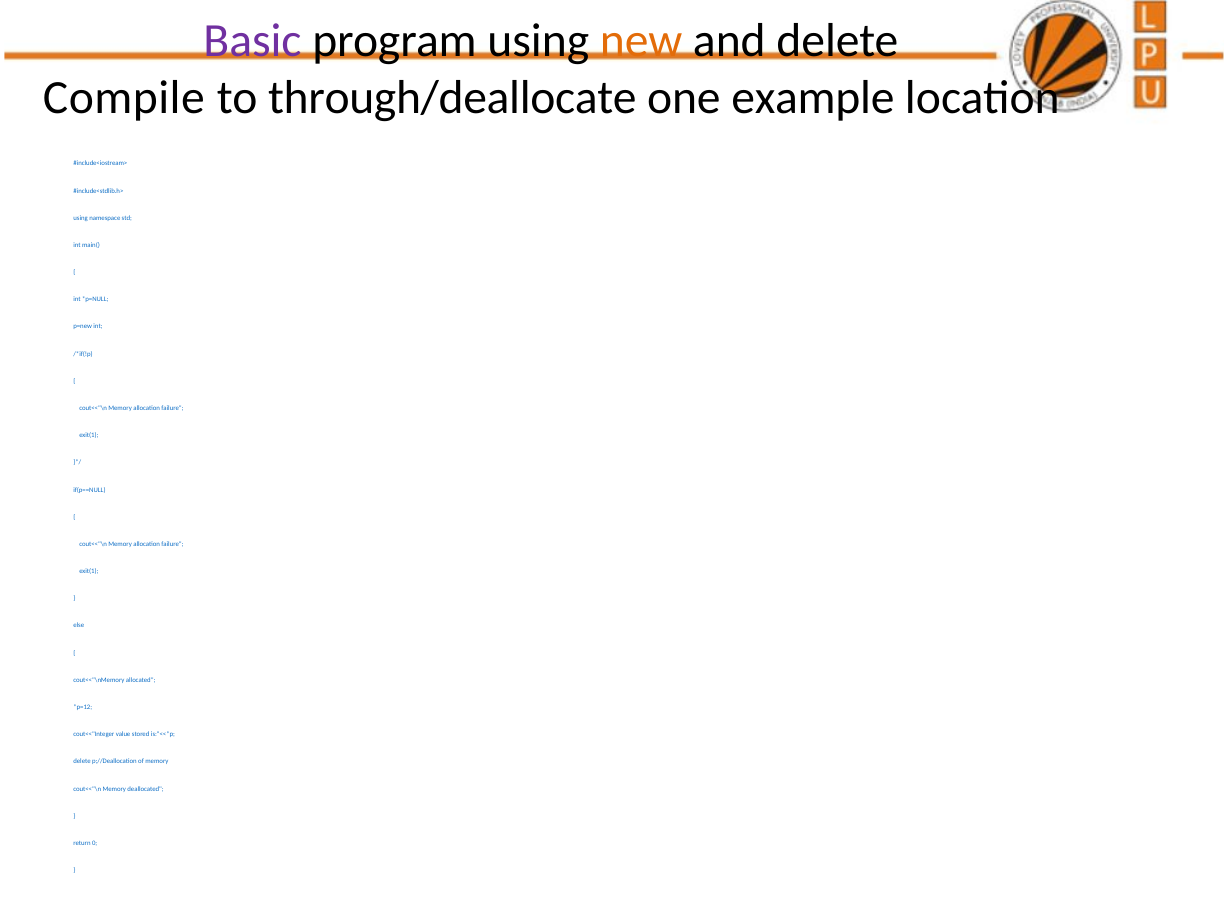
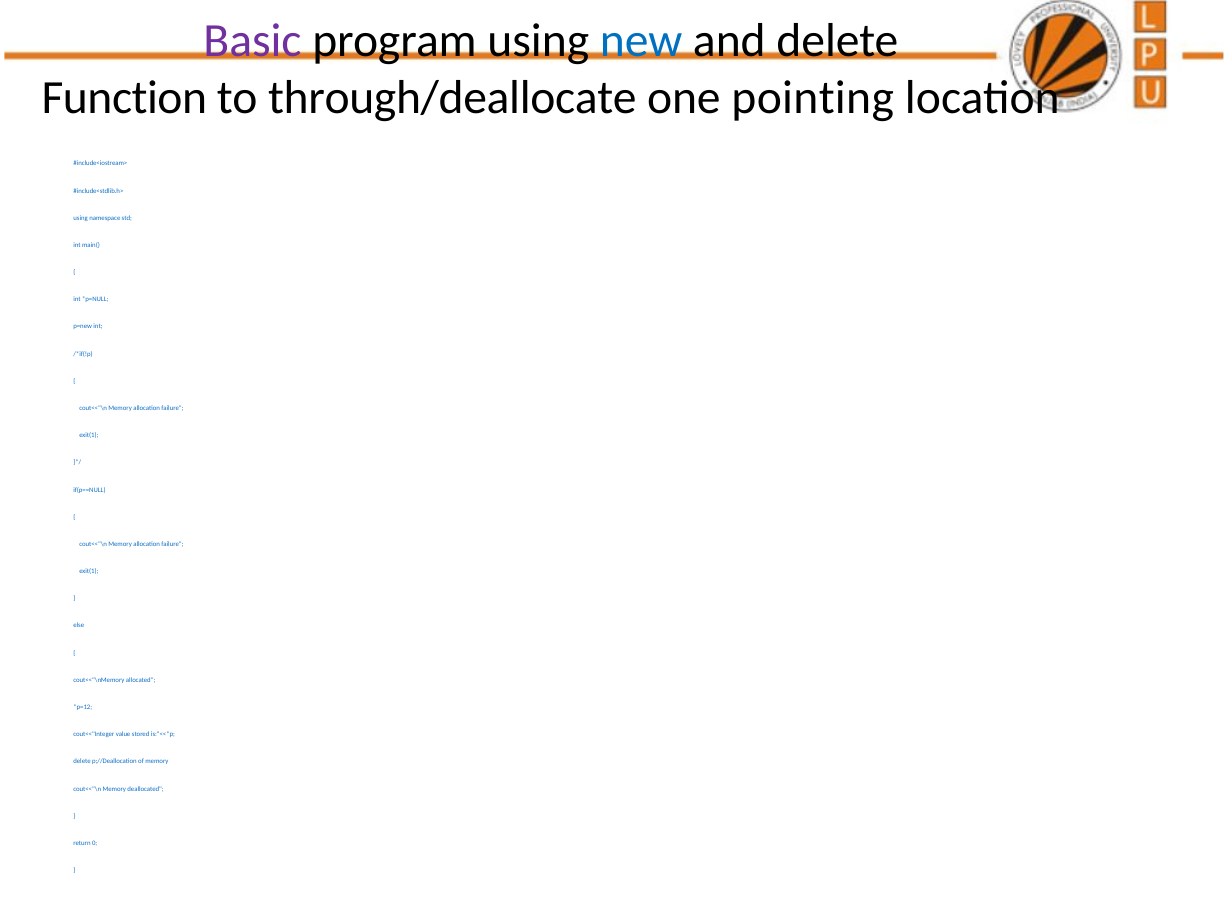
new colour: orange -> blue
Compile: Compile -> Function
example: example -> pointing
